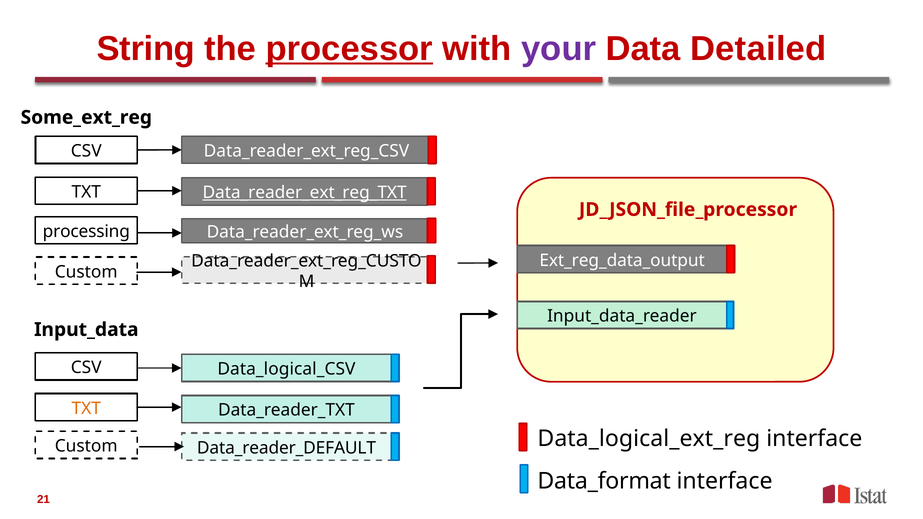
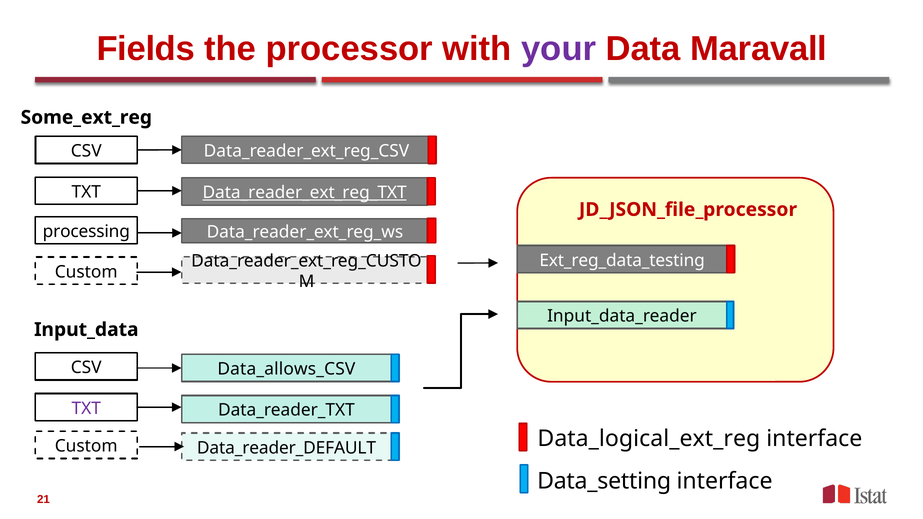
String: String -> Fields
processor underline: present -> none
Detailed: Detailed -> Maravall
Ext_reg_data_output: Ext_reg_data_output -> Ext_reg_data_testing
Data_logical_CSV: Data_logical_CSV -> Data_allows_CSV
TXT at (86, 408) colour: orange -> purple
Data_format: Data_format -> Data_setting
